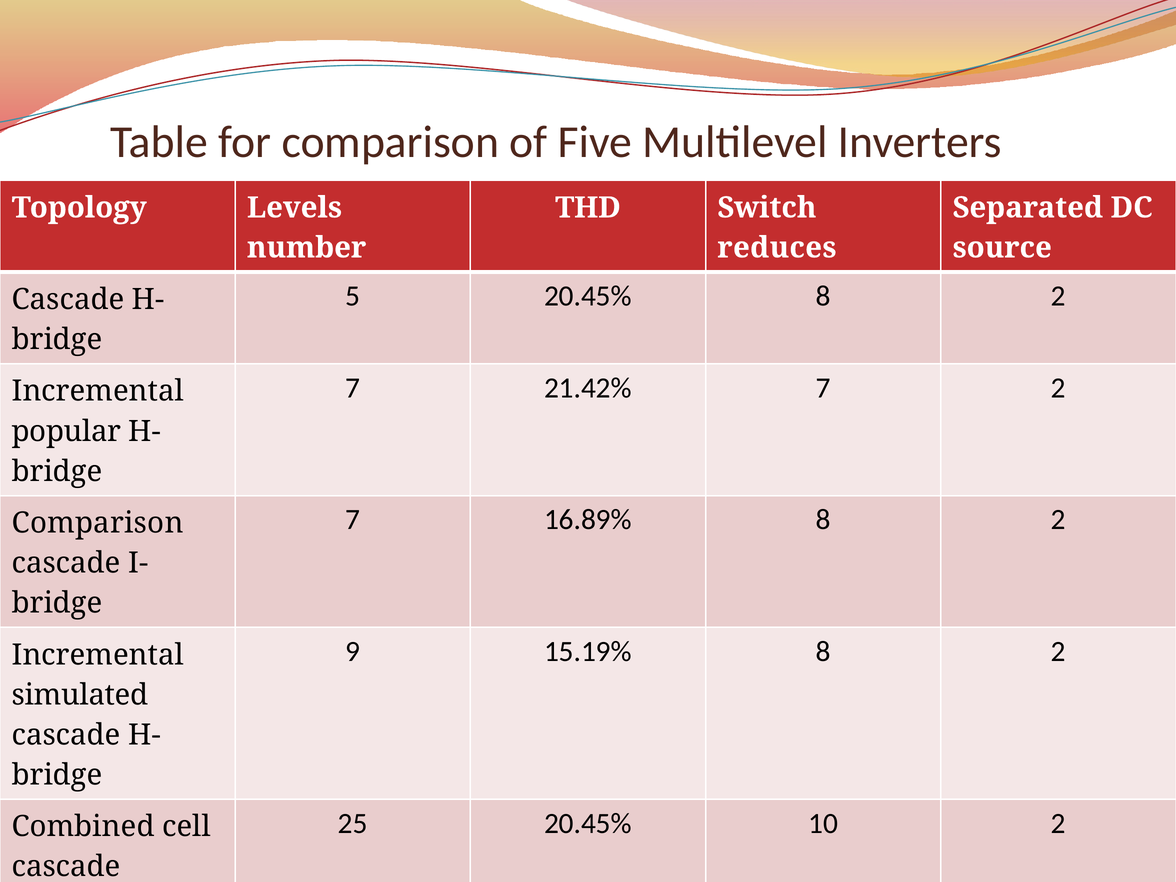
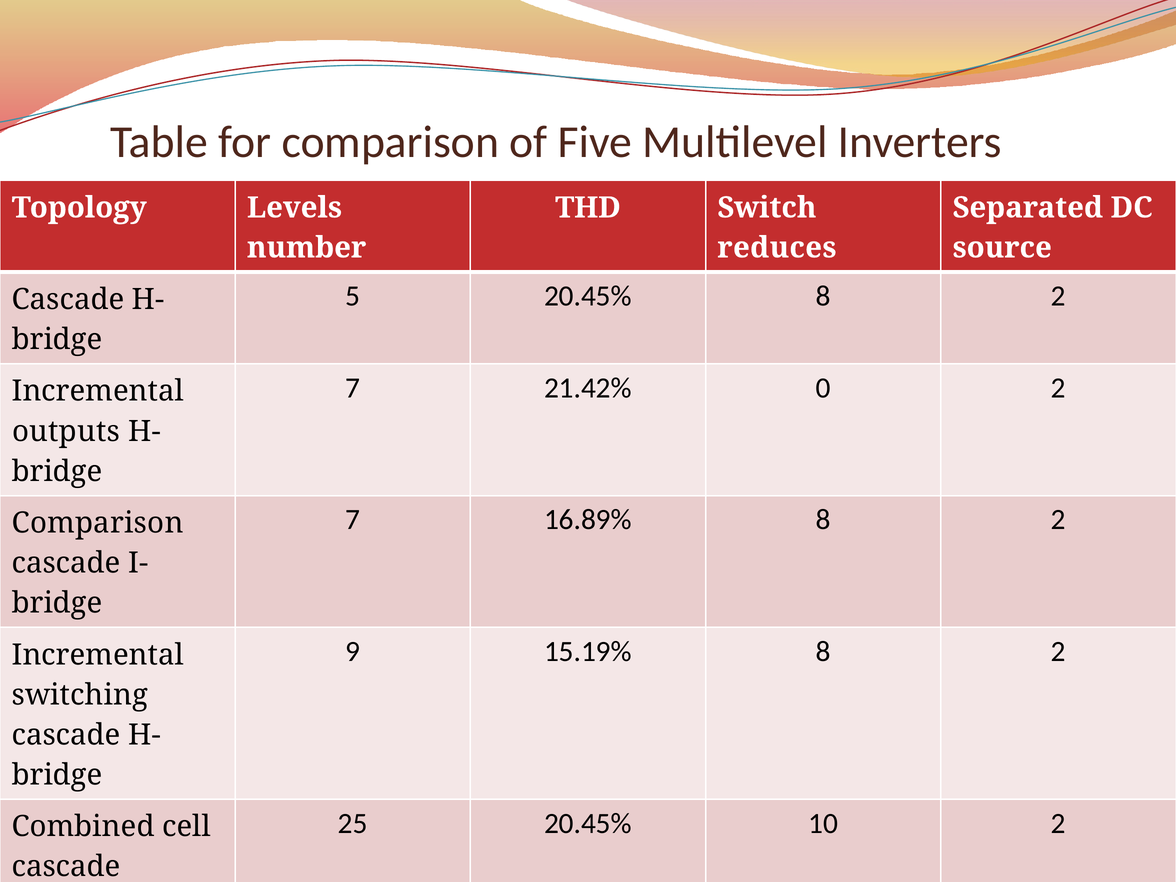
21.42% 7: 7 -> 0
popular: popular -> outputs
simulated: simulated -> switching
